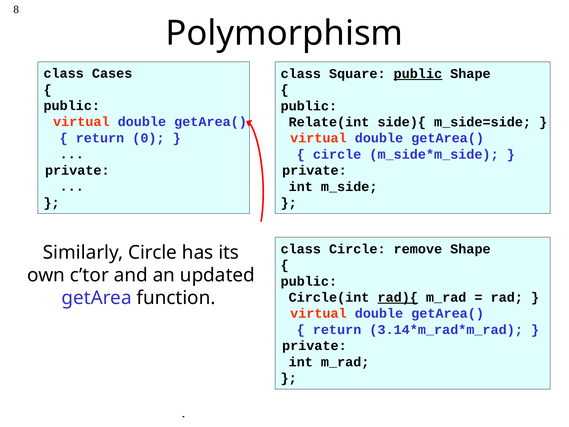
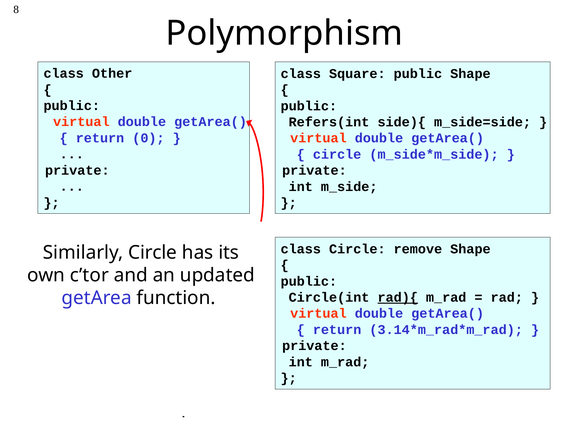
class Cases: Cases -> Other
public at (418, 74) underline: present -> none
Relate(int: Relate(int -> Refers(int
